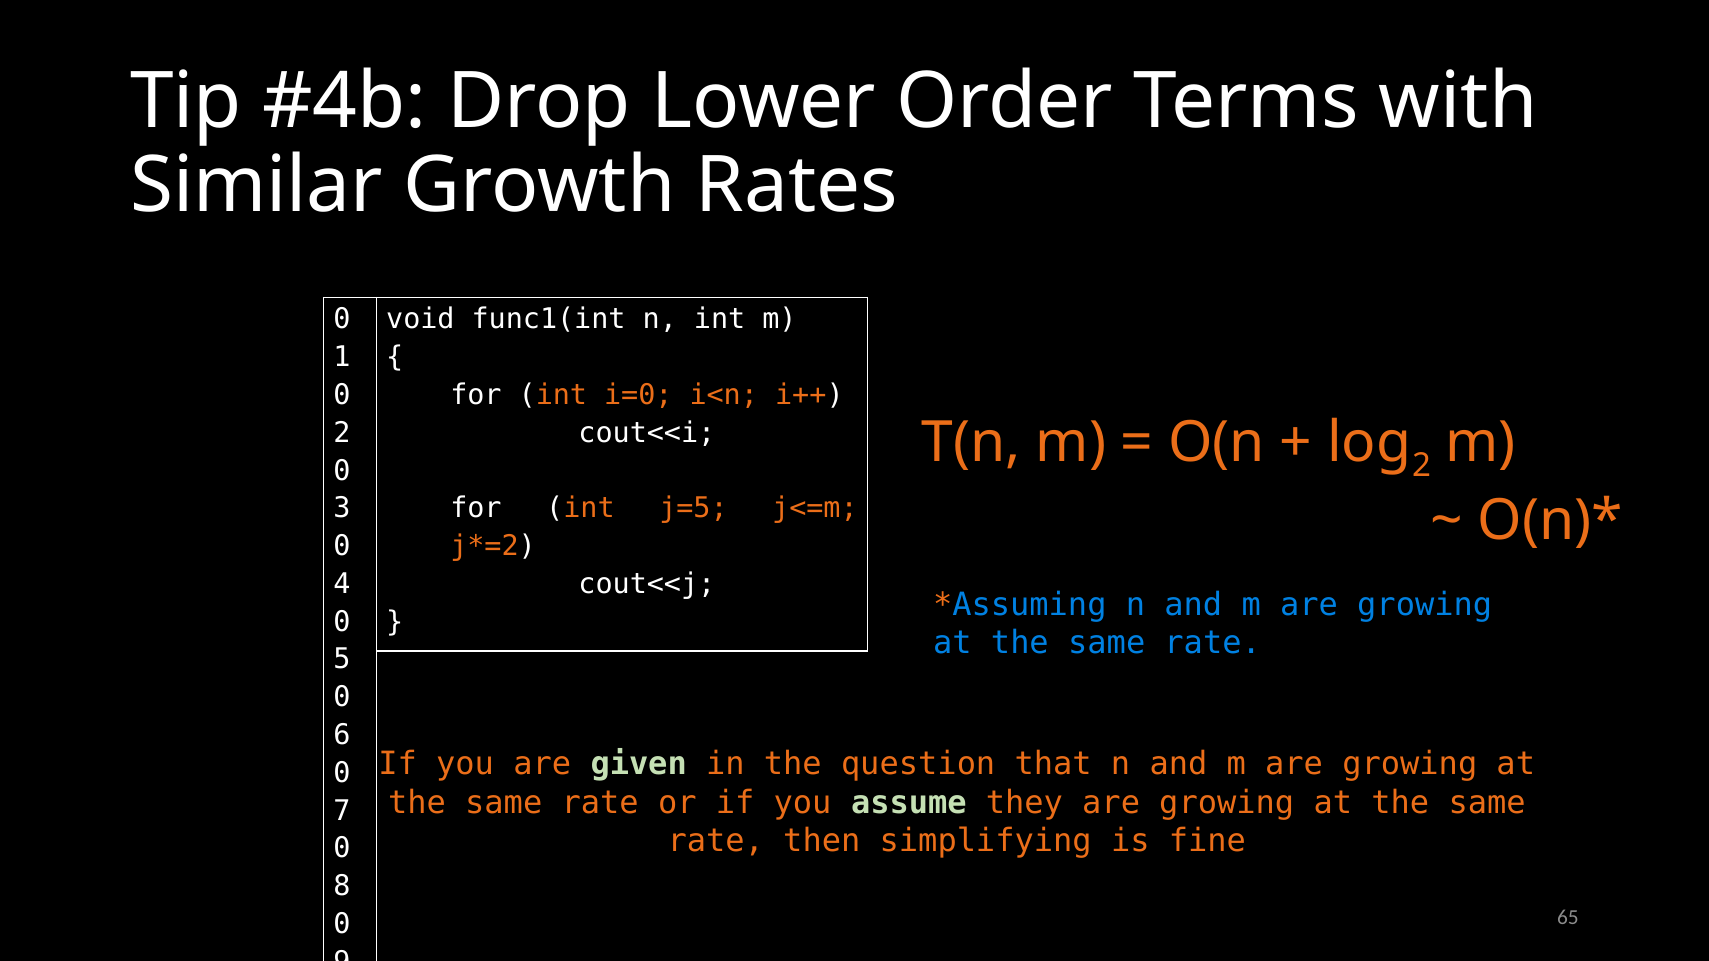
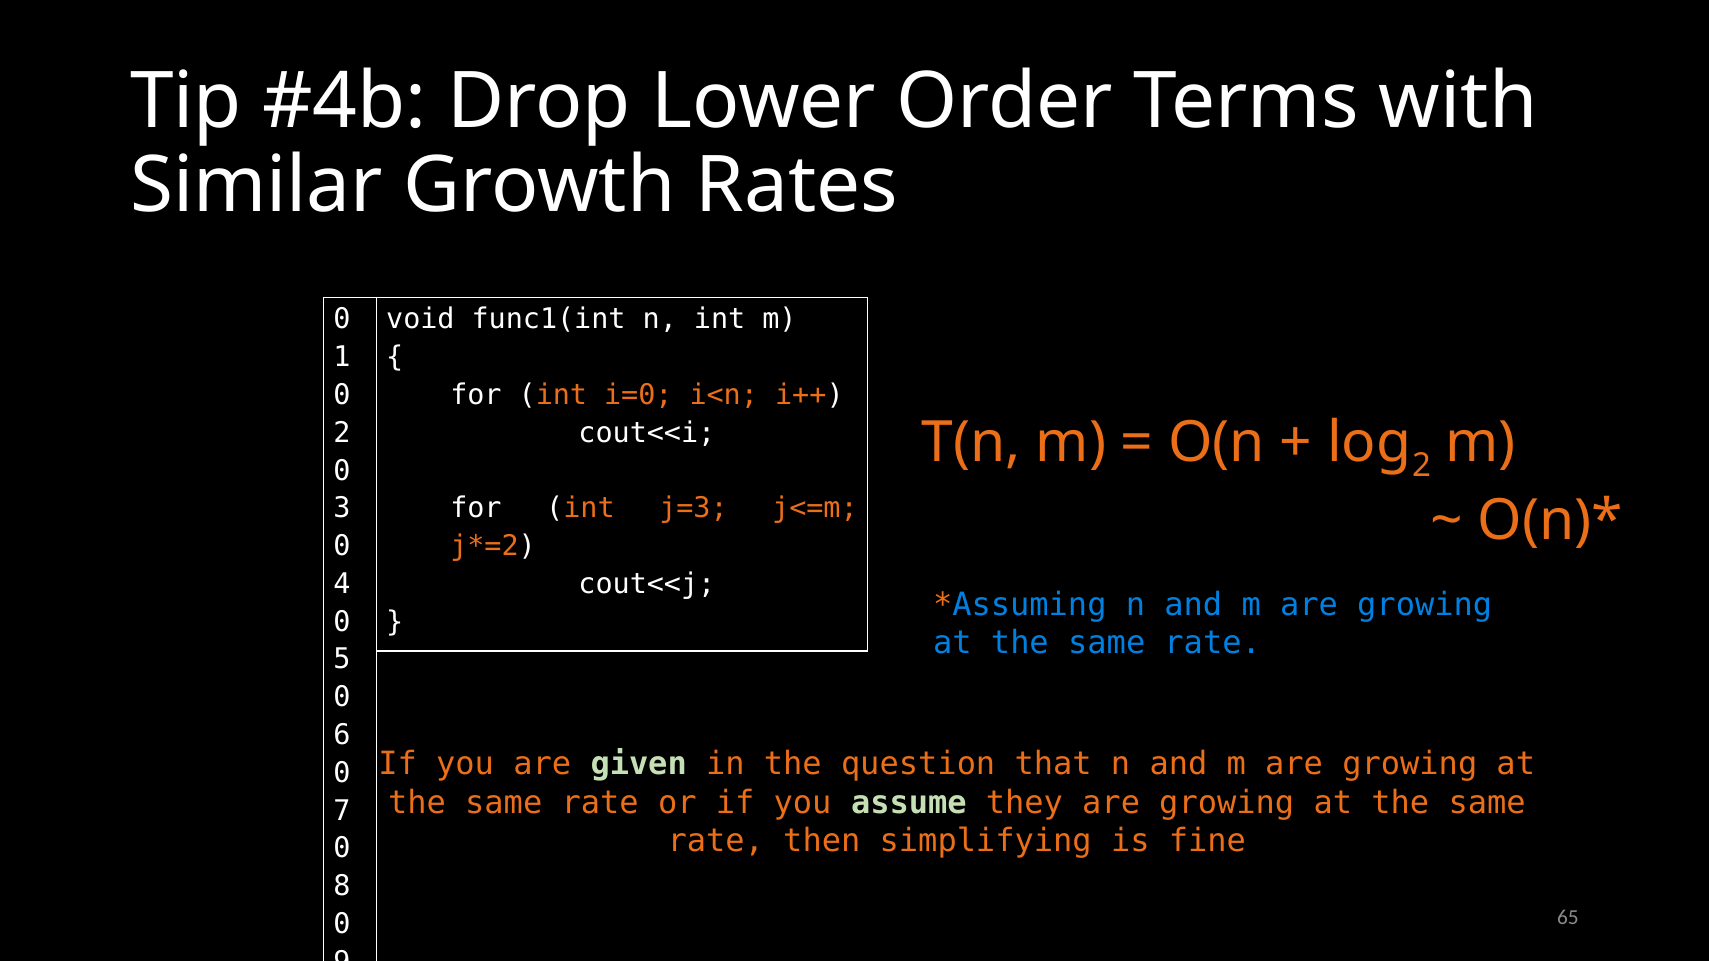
j=5: j=5 -> j=3
